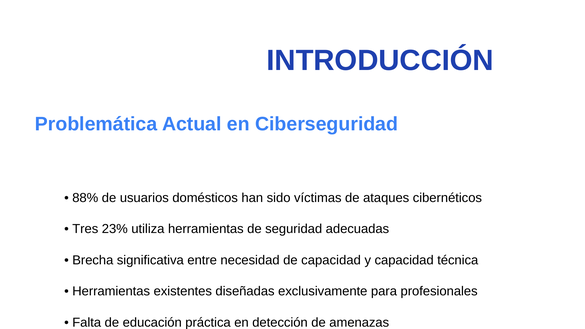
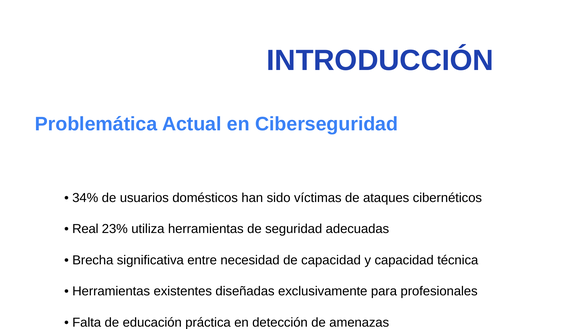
88%: 88% -> 34%
Tres: Tres -> Real
